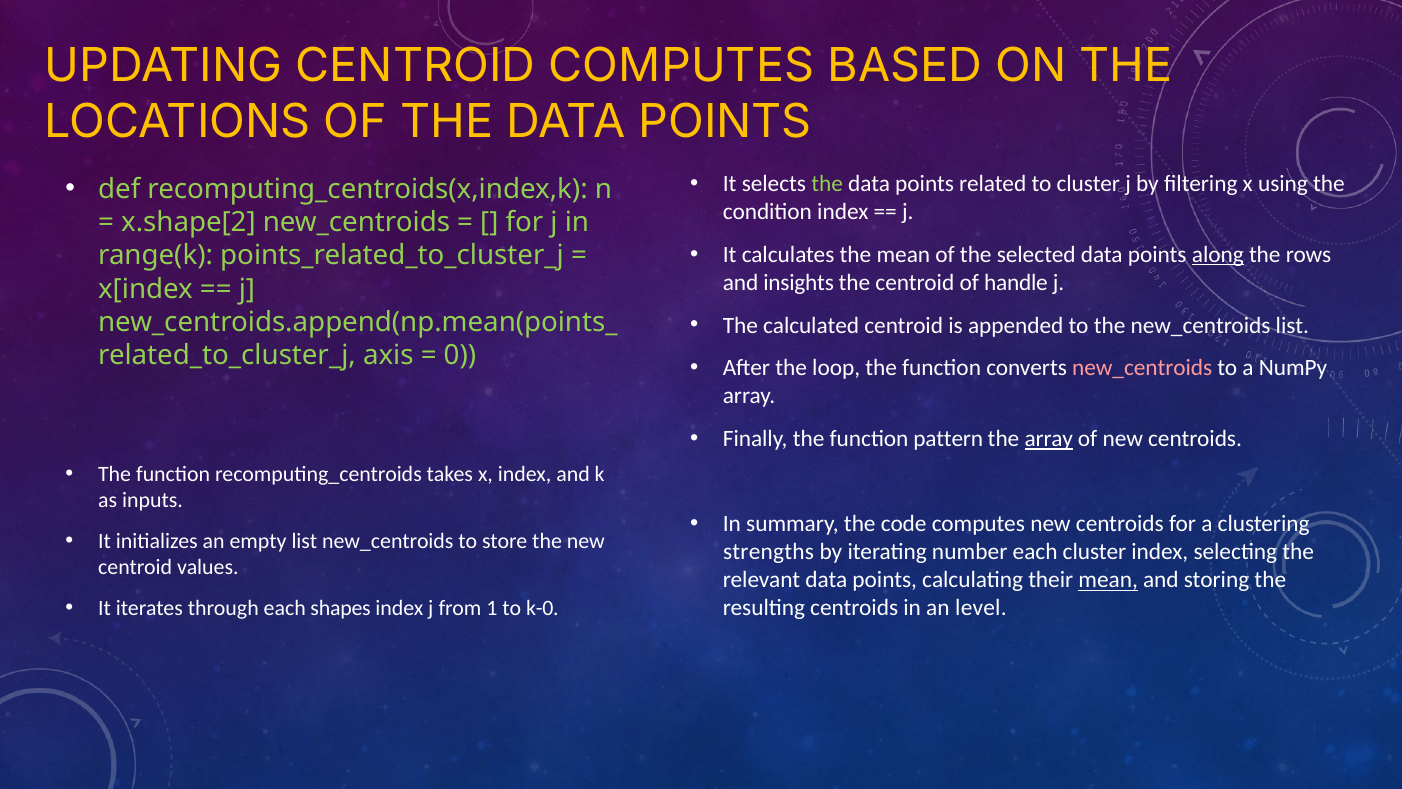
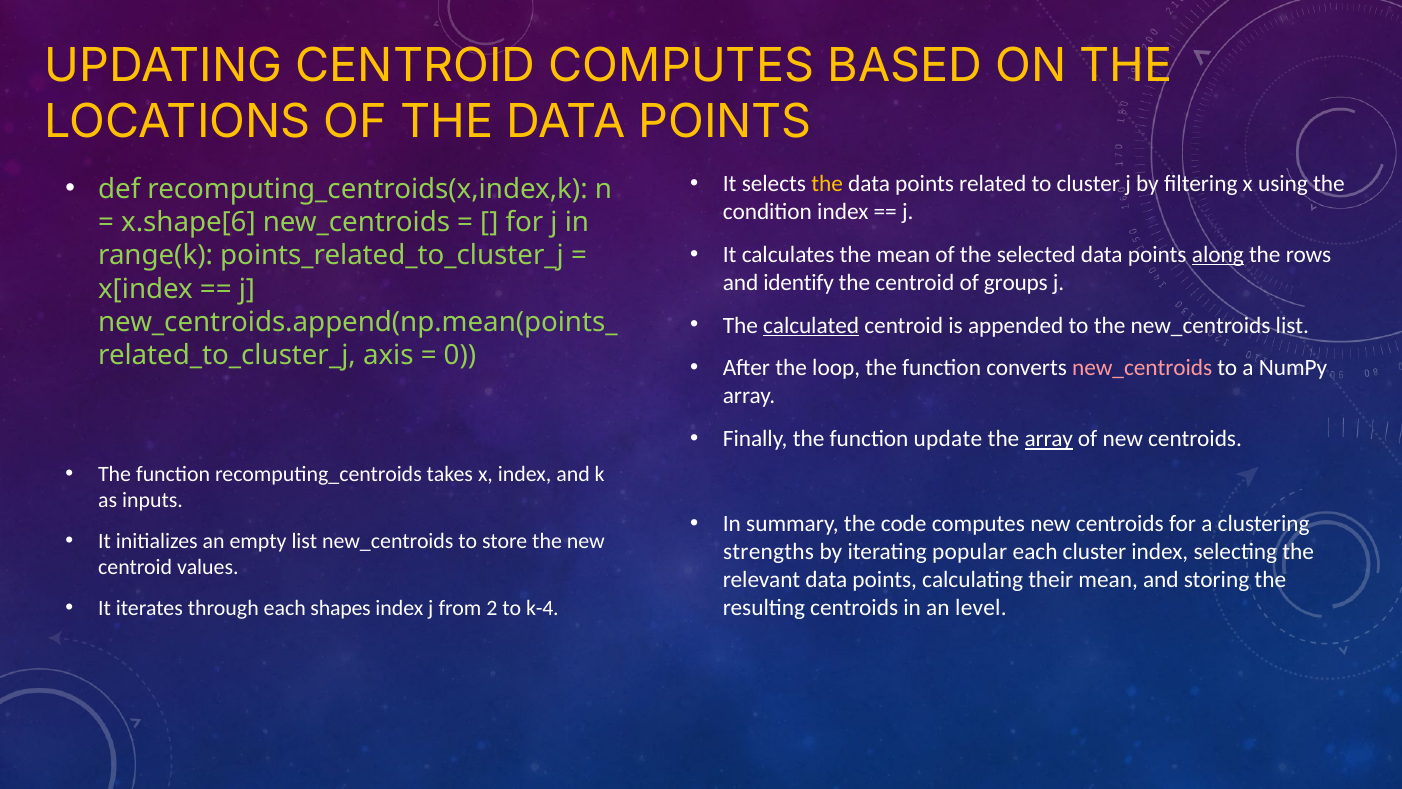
the at (827, 184) colour: light green -> yellow
x.shape[2: x.shape[2 -> x.shape[6
insights: insights -> identify
handle: handle -> groups
calculated underline: none -> present
pattern: pattern -> update
number: number -> popular
mean at (1108, 580) underline: present -> none
1: 1 -> 2
k-0: k-0 -> k-4
